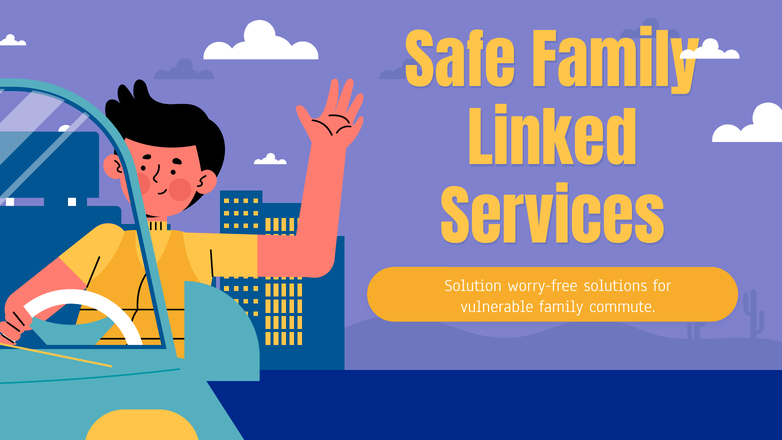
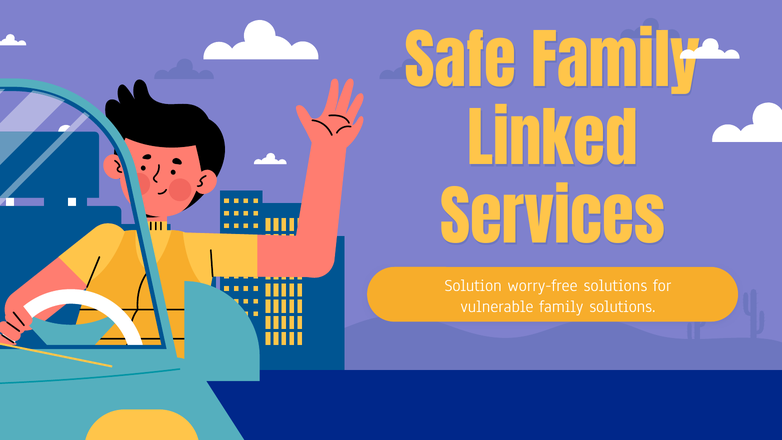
family commute: commute -> solutions
